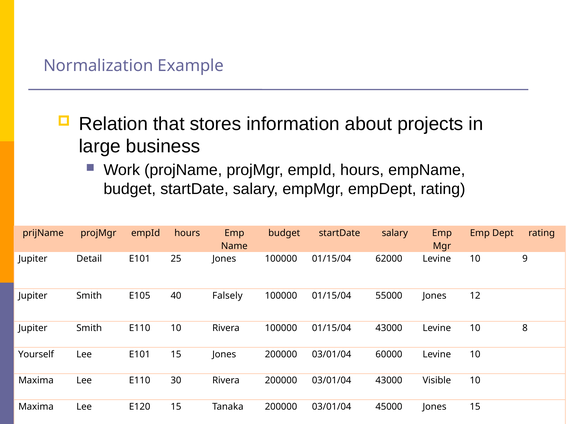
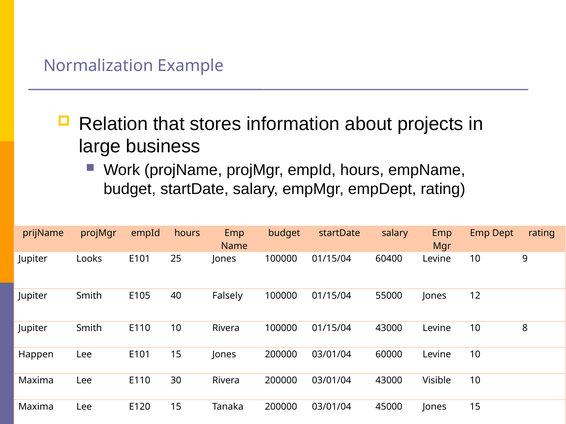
Detail: Detail -> Looks
62000: 62000 -> 60400
Yourself: Yourself -> Happen
